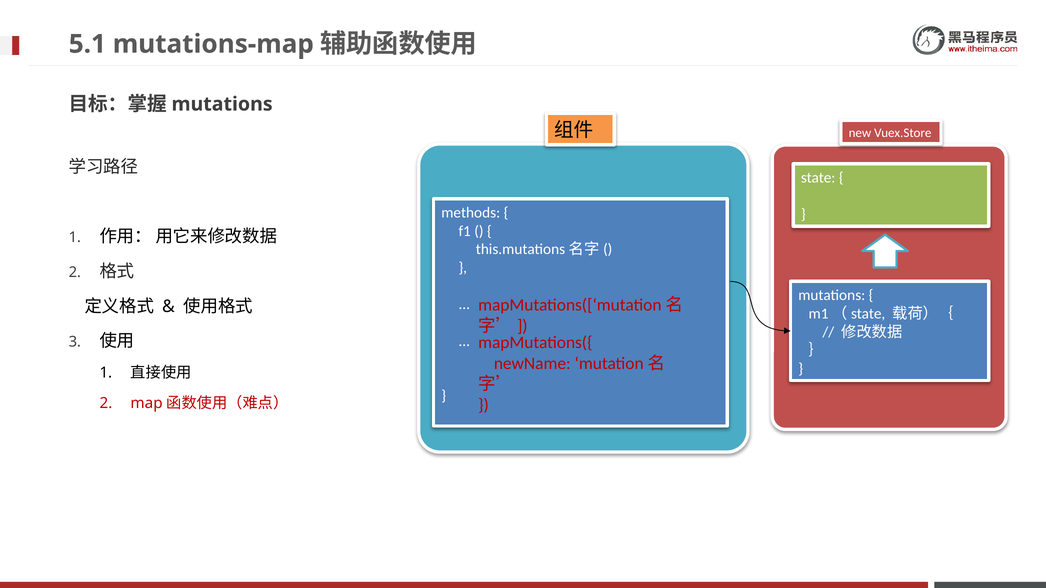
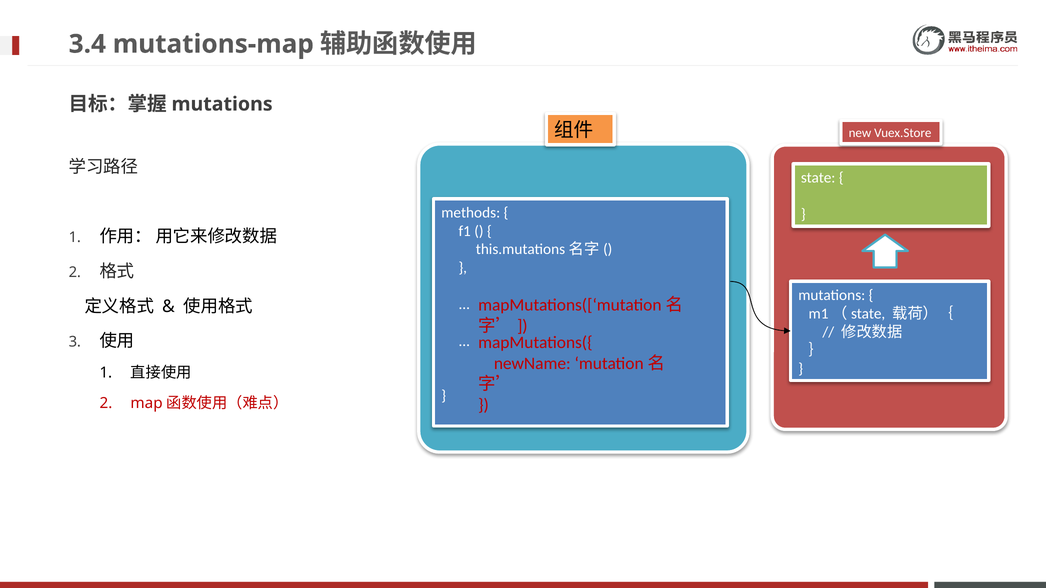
5.1: 5.1 -> 3.4
